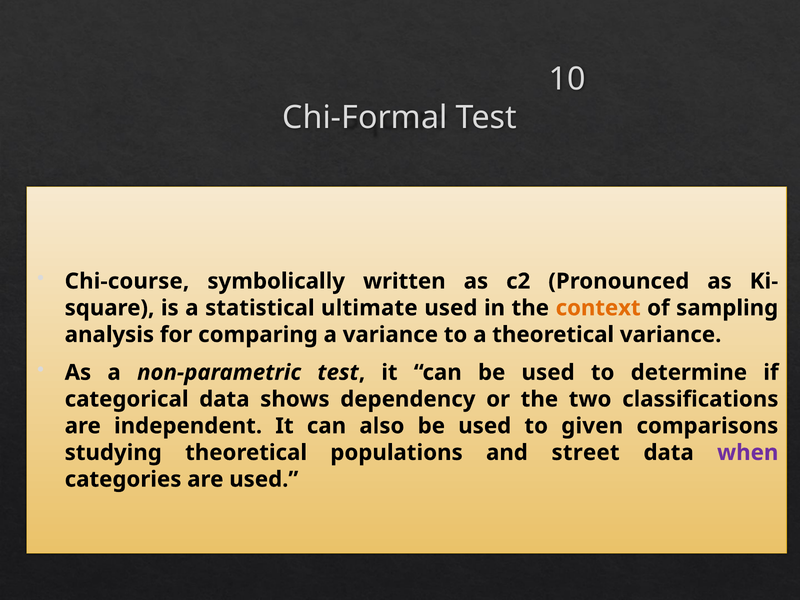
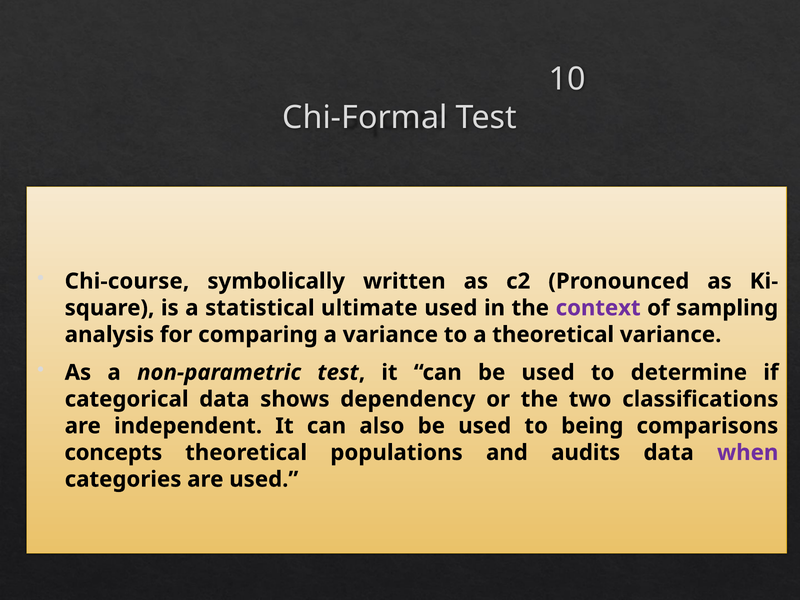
context colour: orange -> purple
given: given -> being
studying: studying -> concepts
street: street -> audits
